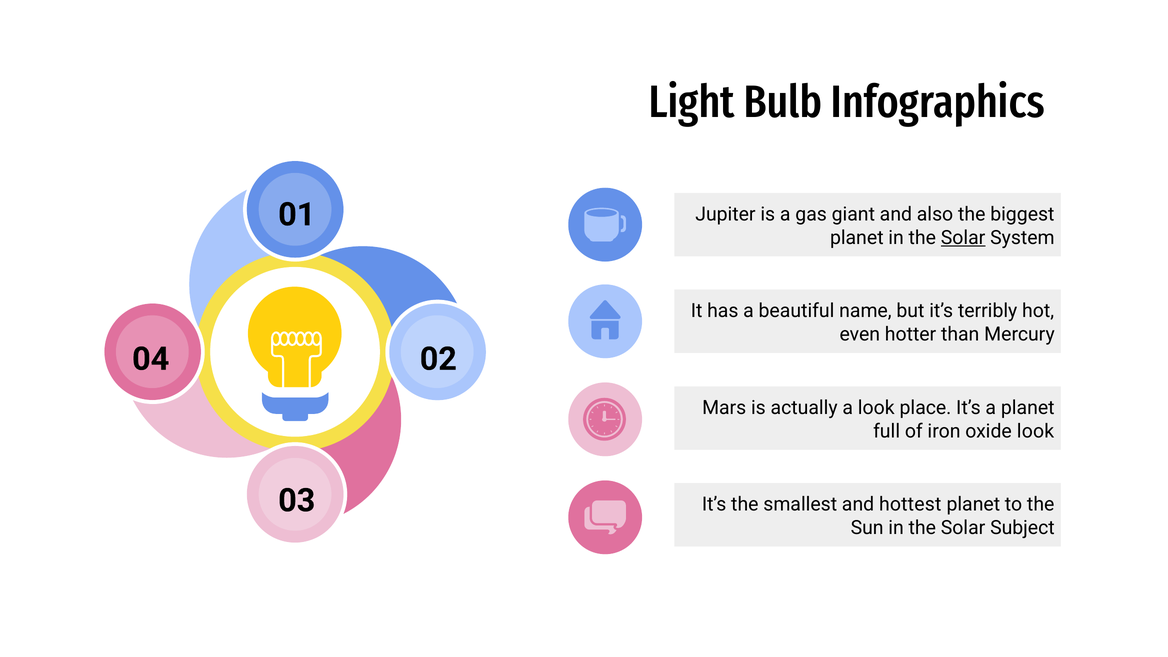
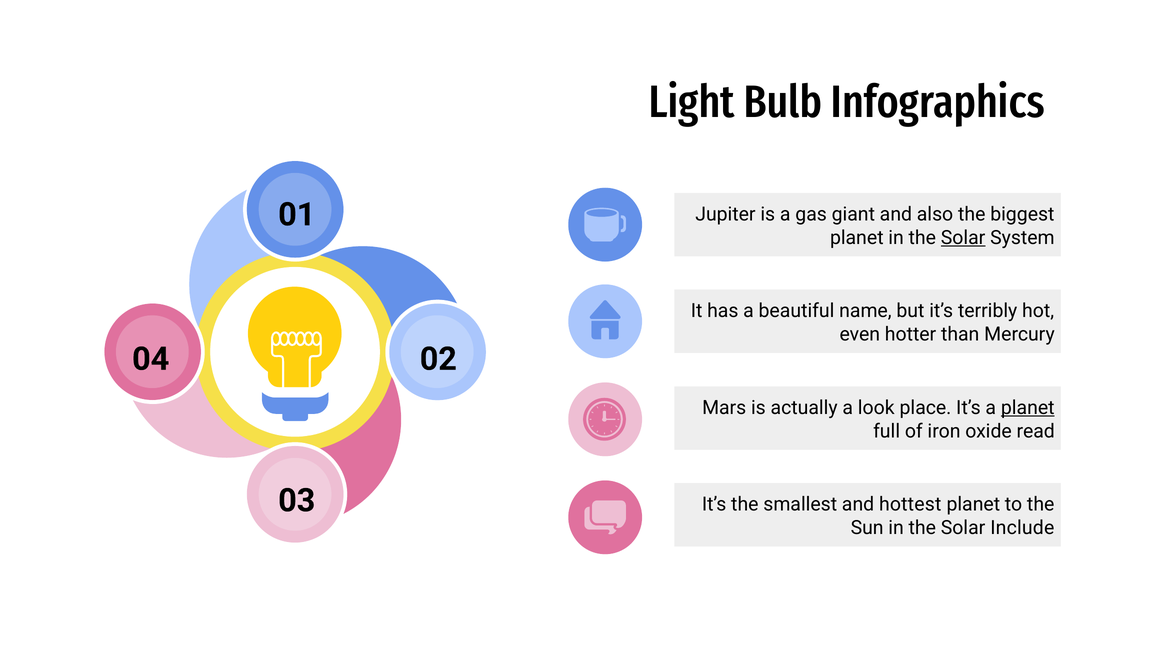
planet at (1028, 408) underline: none -> present
oxide look: look -> read
Subject: Subject -> Include
